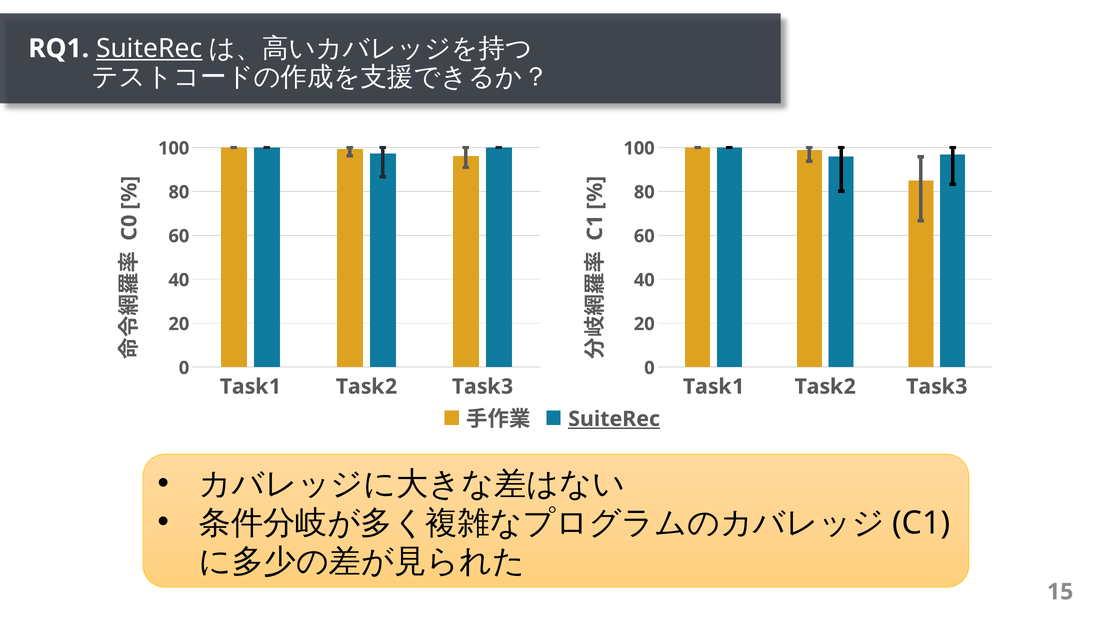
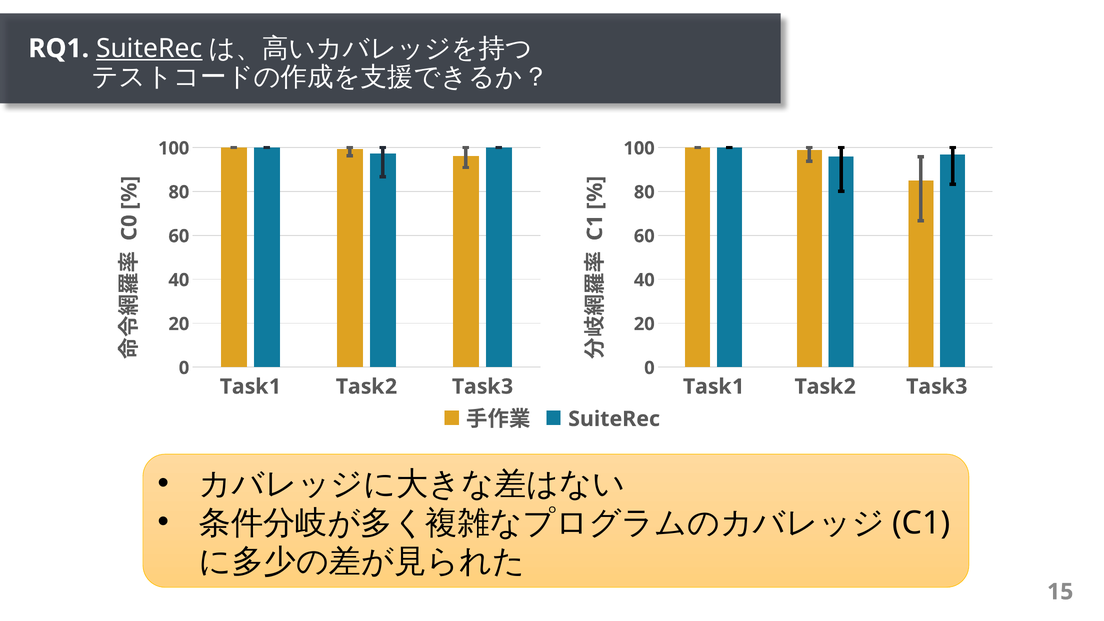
SuiteRec at (614, 419) underline: present -> none
